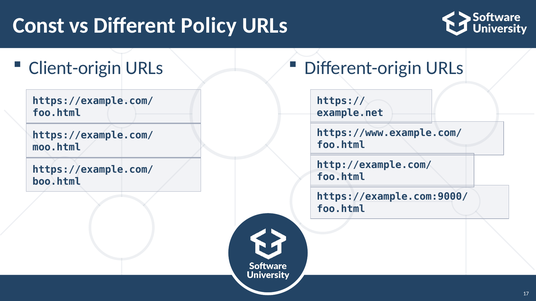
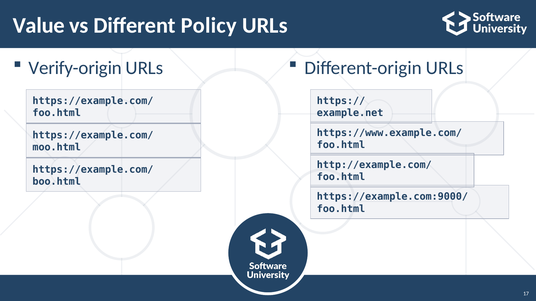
Const: Const -> Value
Client-origin: Client-origin -> Verify-origin
